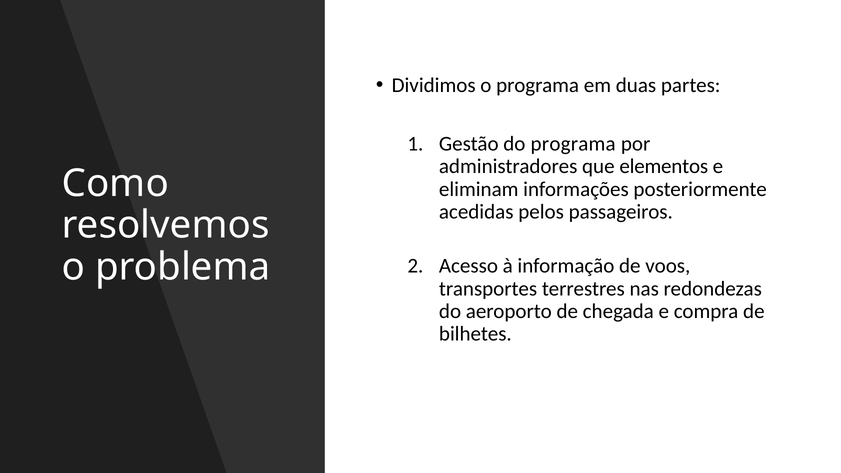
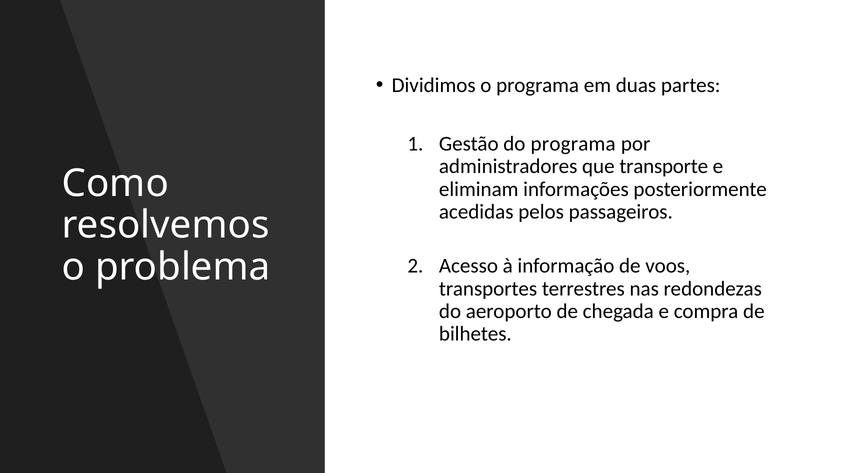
elementos: elementos -> transporte
